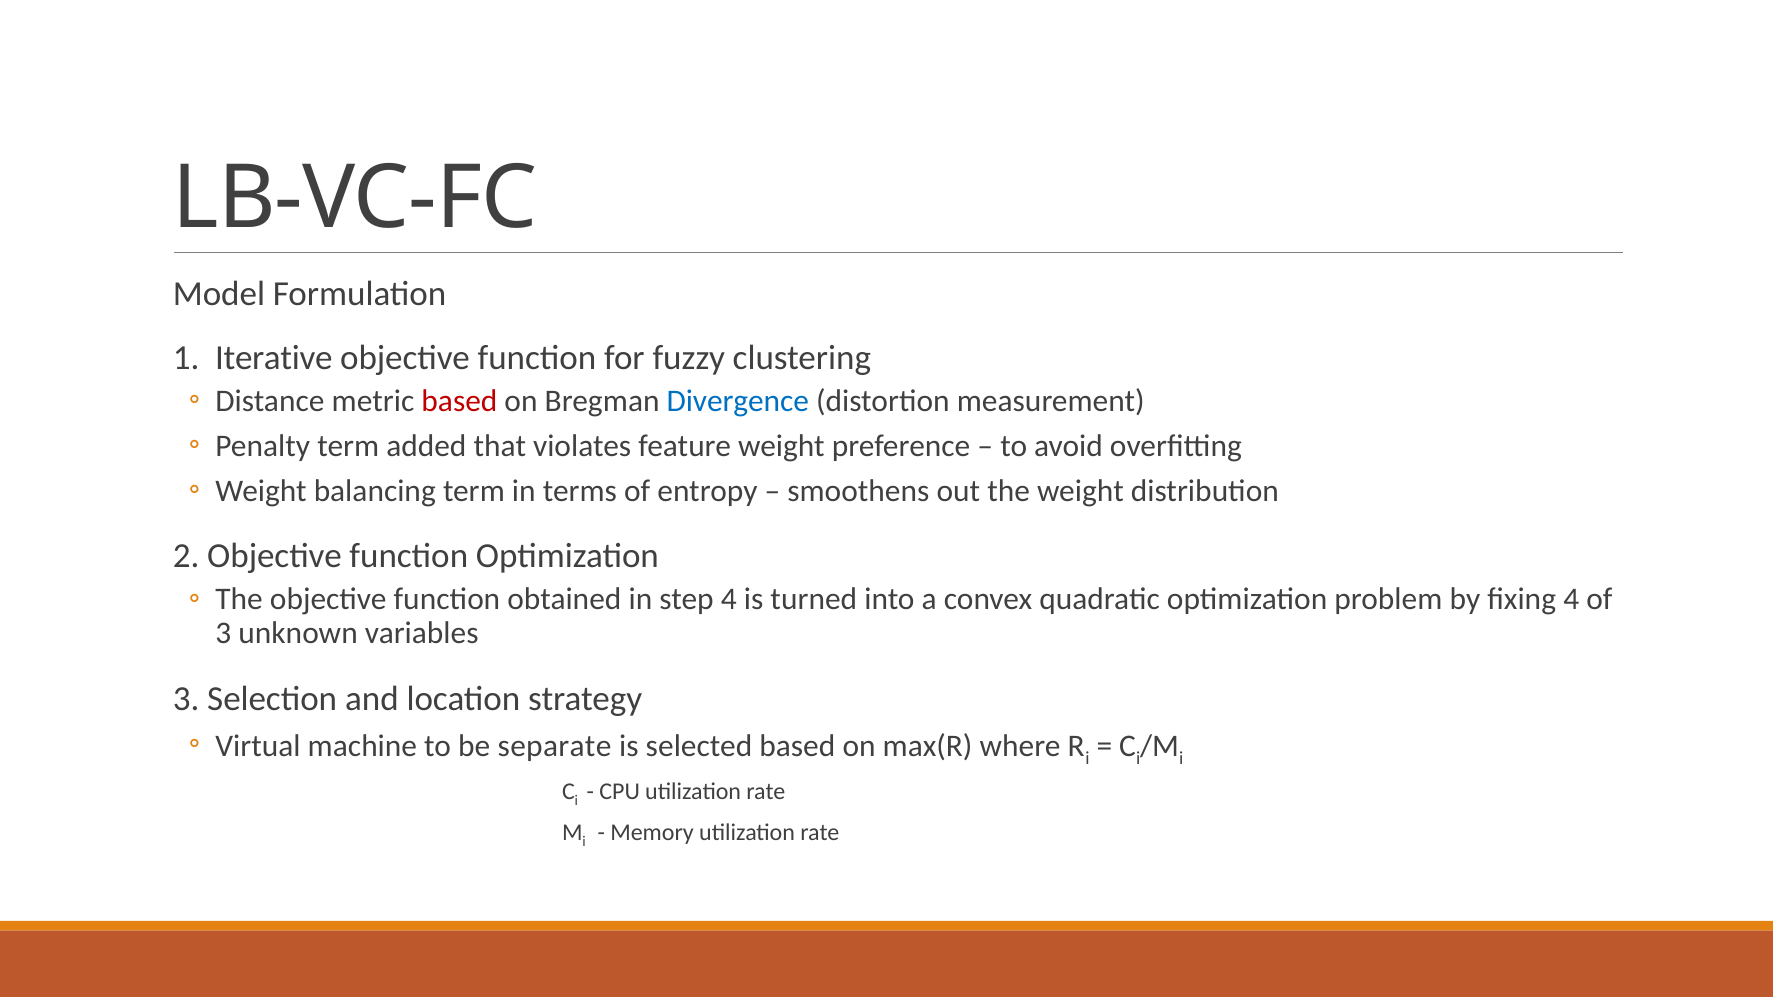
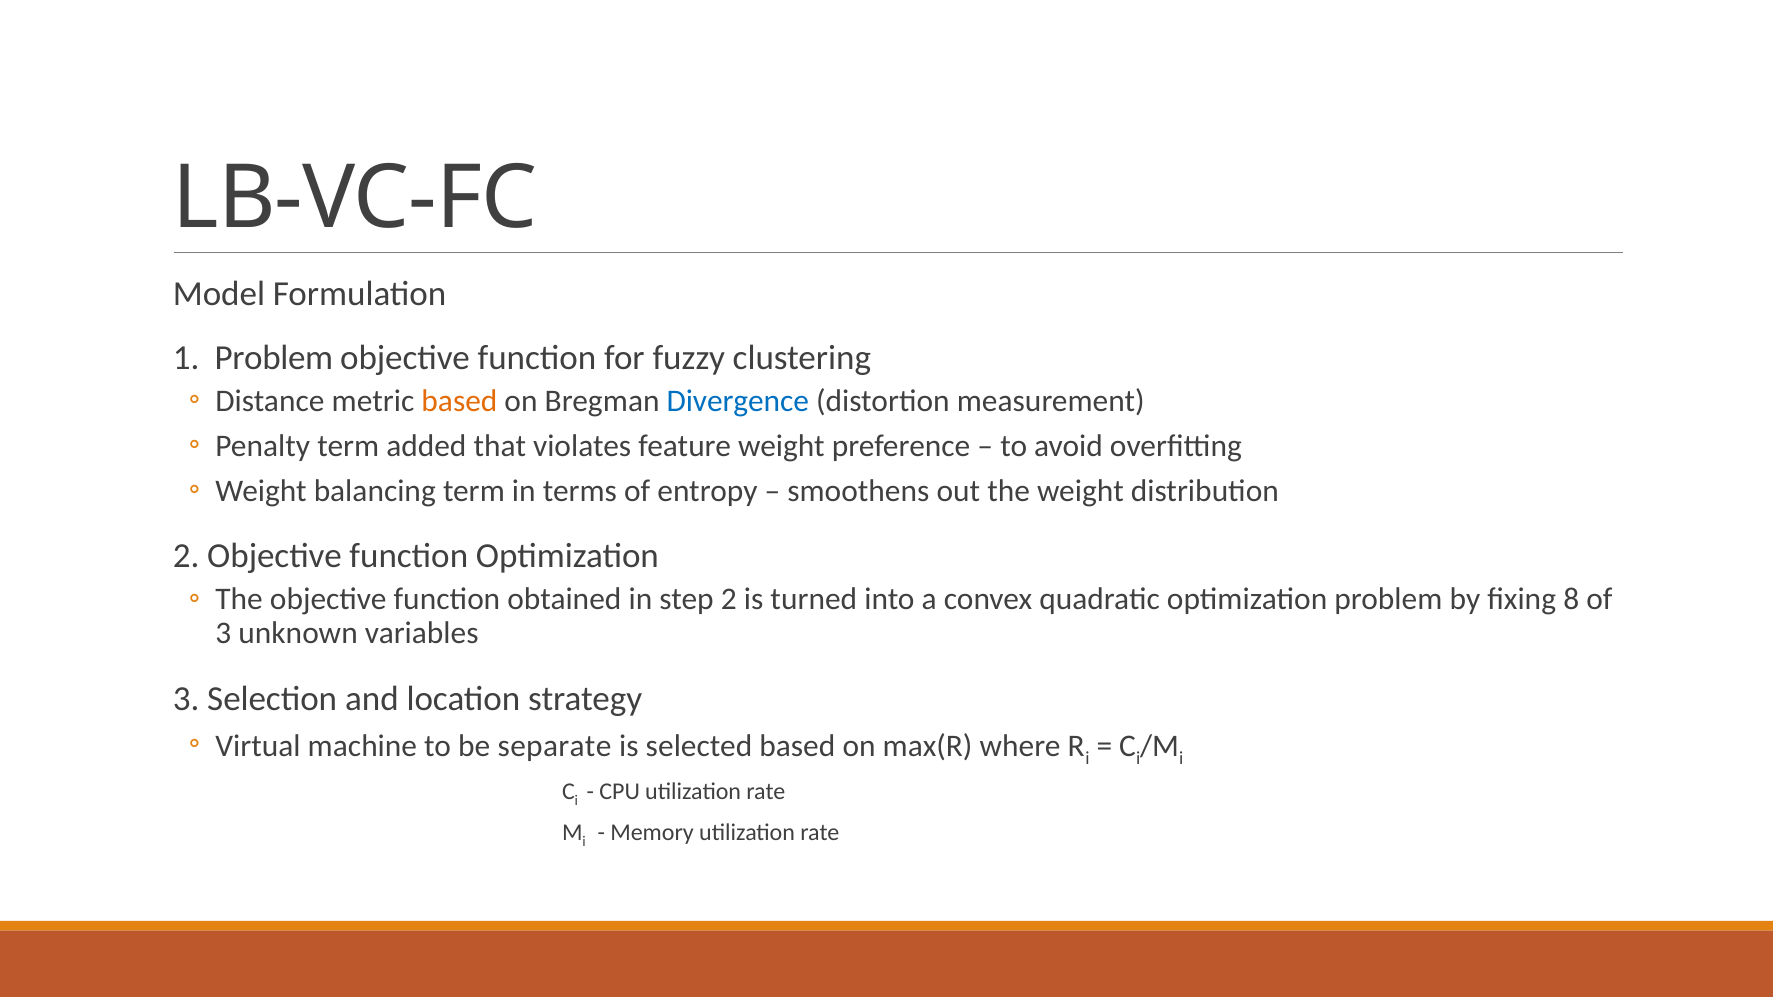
1 Iterative: Iterative -> Problem
based at (459, 401) colour: red -> orange
step 4: 4 -> 2
fixing 4: 4 -> 8
